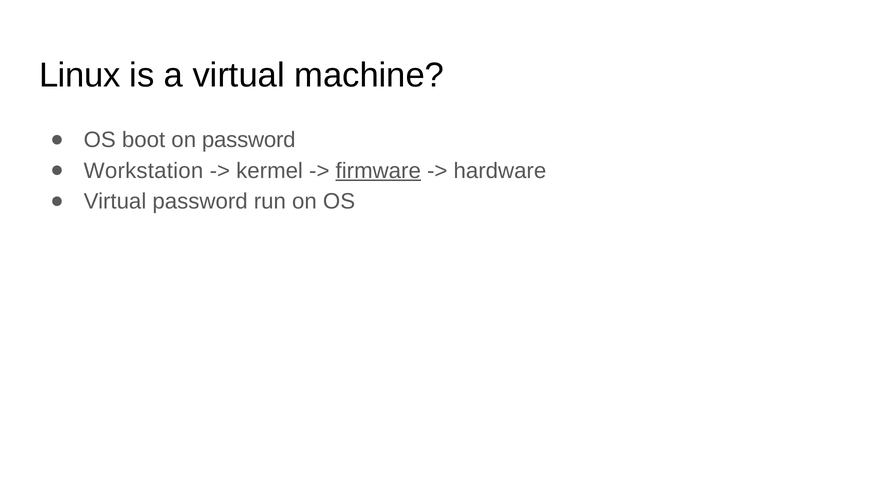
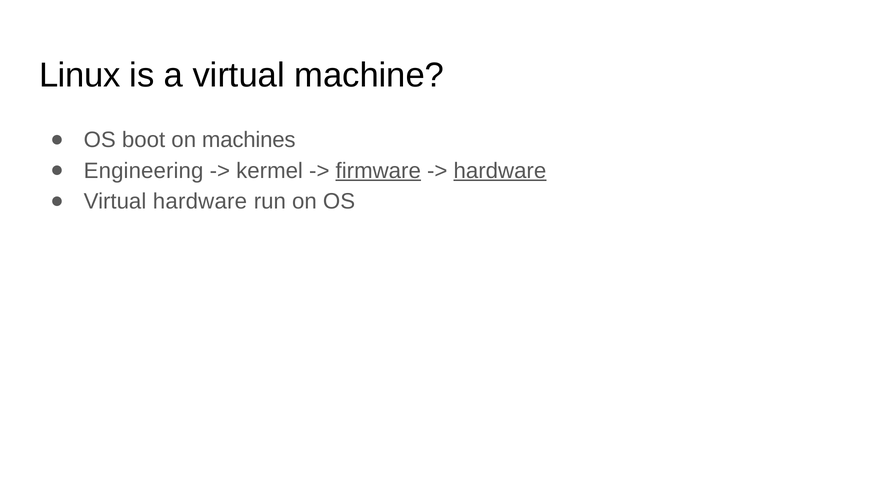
on password: password -> machines
Workstation: Workstation -> Engineering
hardware at (500, 171) underline: none -> present
Virtual password: password -> hardware
